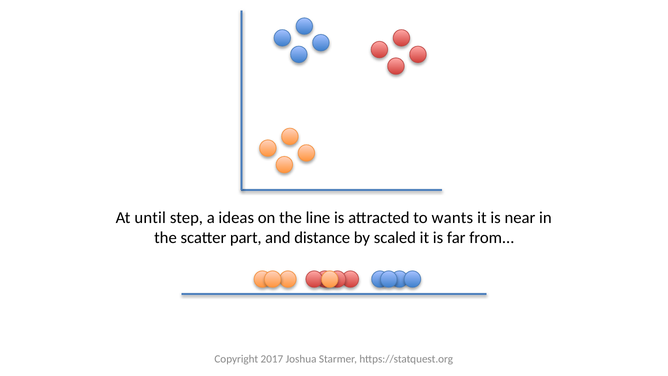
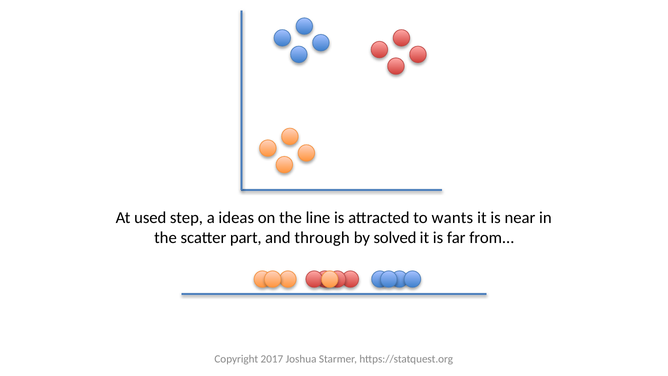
until: until -> used
distance: distance -> through
scaled: scaled -> solved
